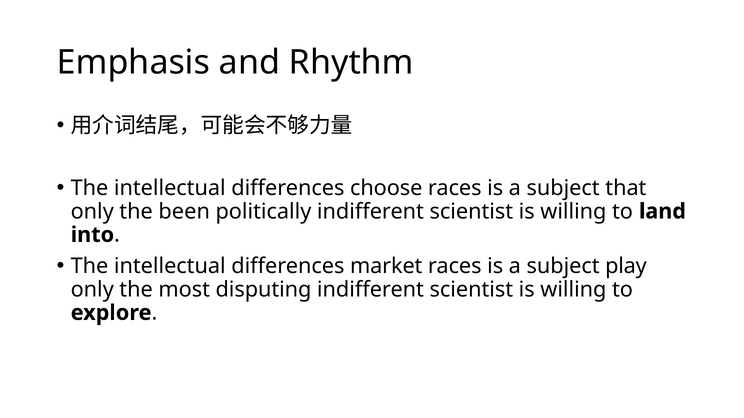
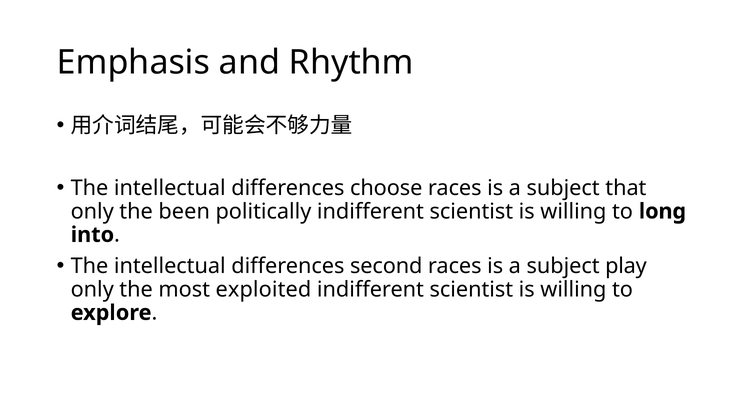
land: land -> long
market: market -> second
disputing: disputing -> exploited
